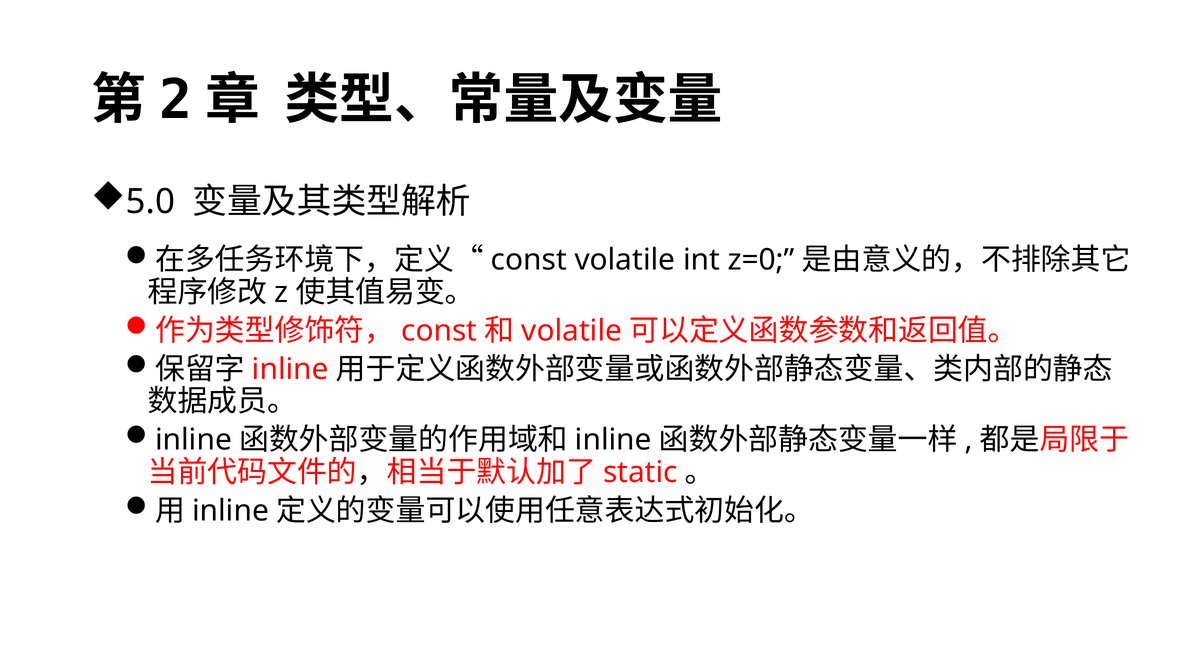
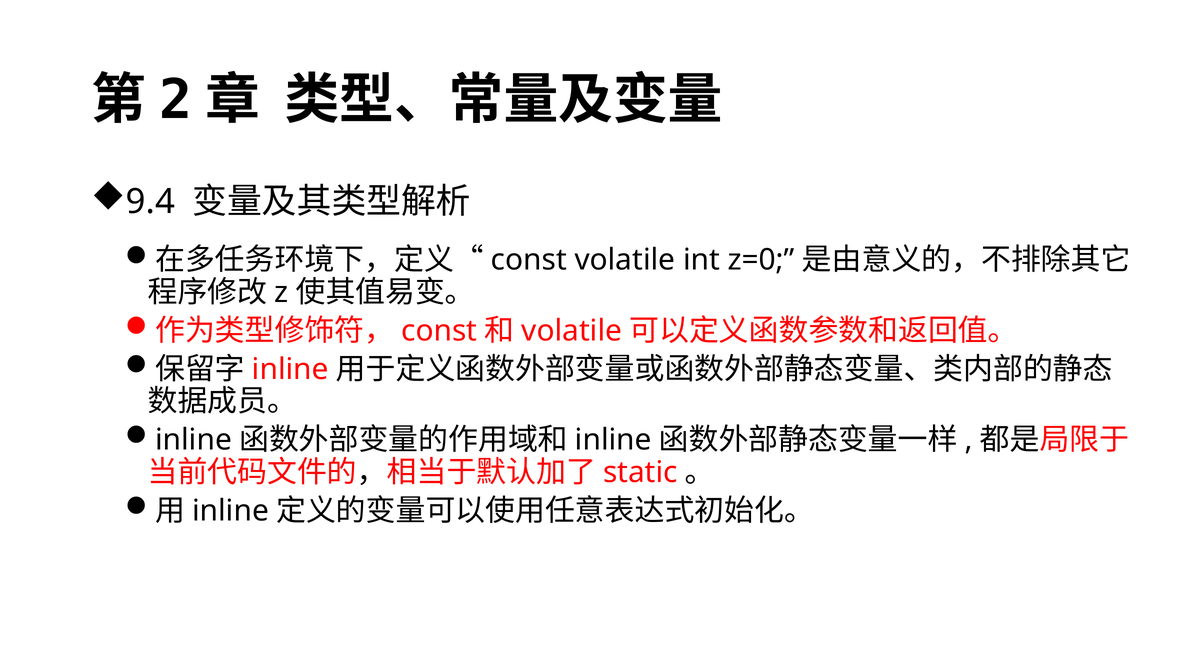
5.0: 5.0 -> 9.4
